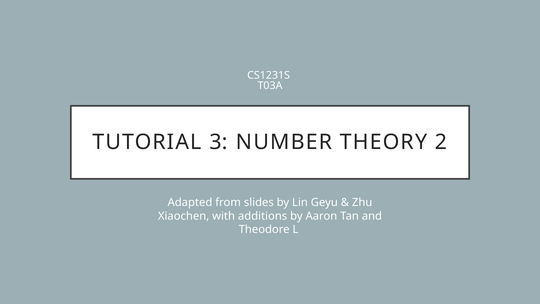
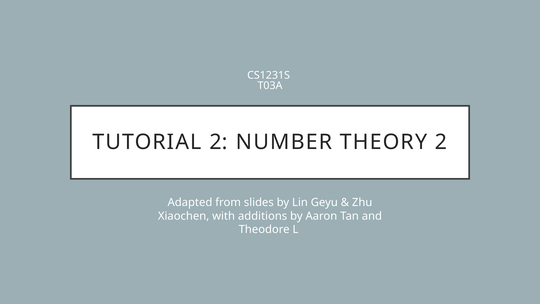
TUTORIAL 3: 3 -> 2
